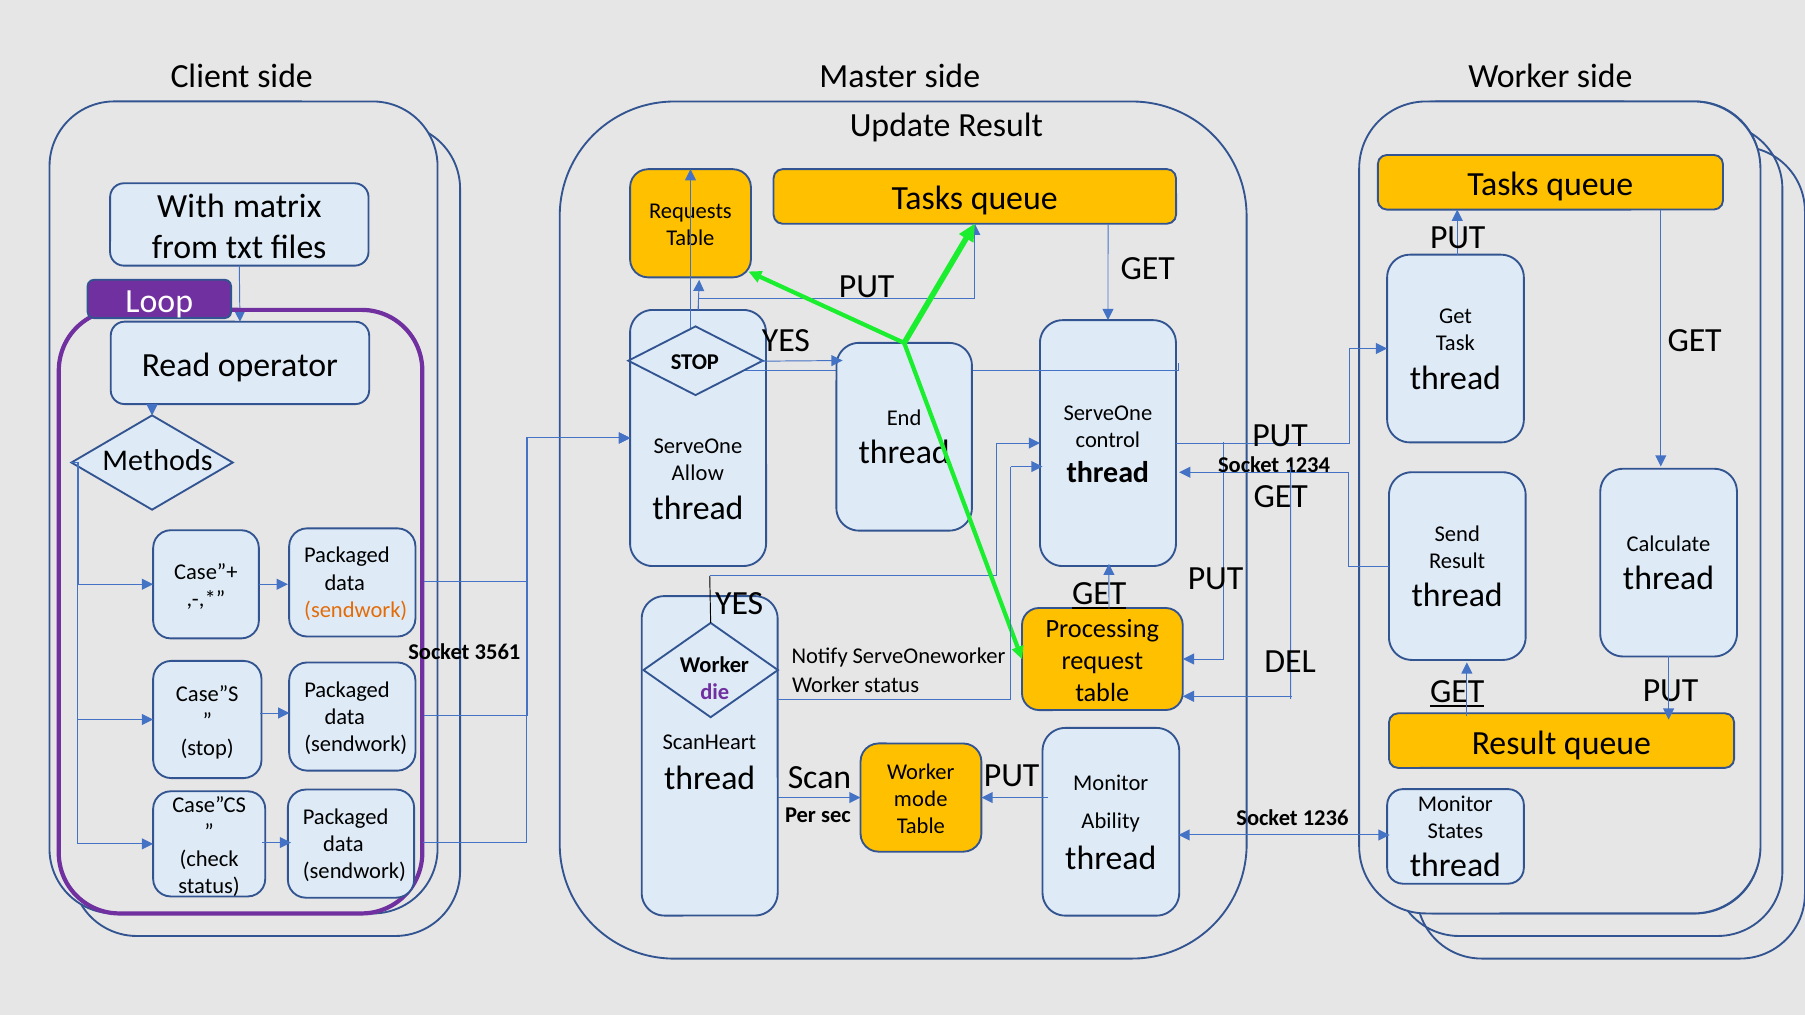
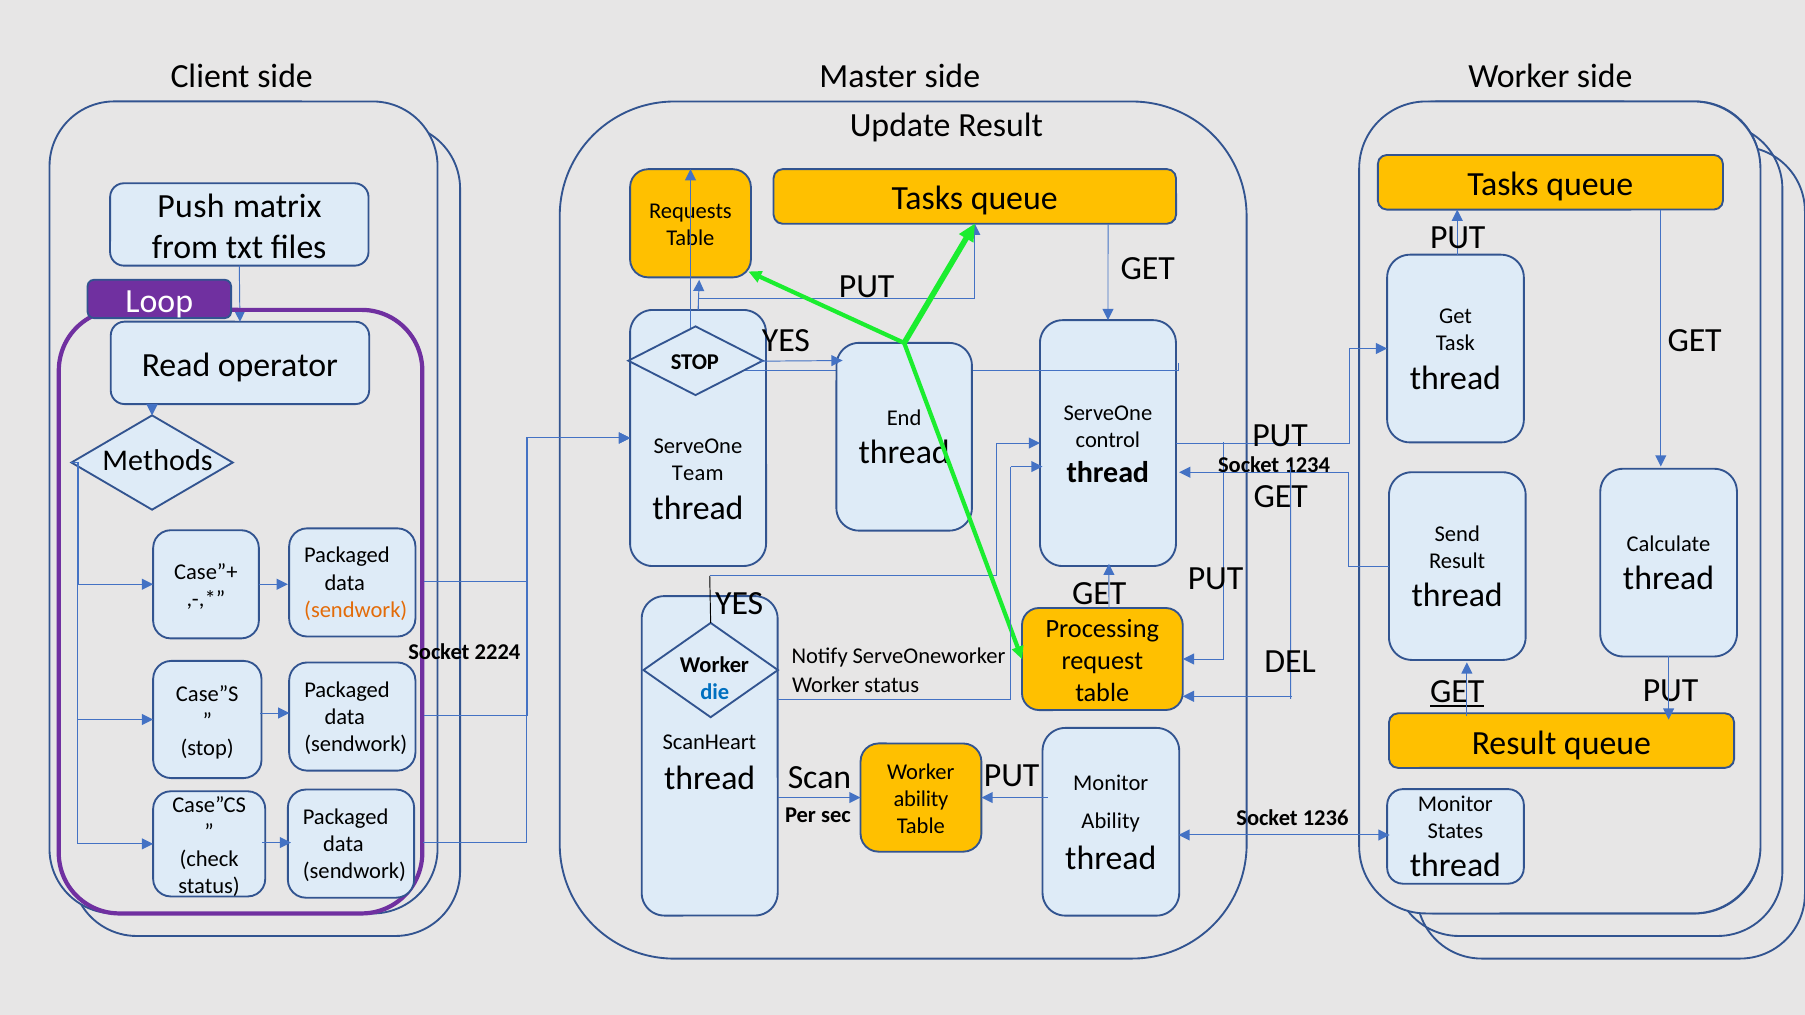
With: With -> Push
Allow: Allow -> Team
GET at (1099, 593) underline: present -> none
3561: 3561 -> 2224
die colour: purple -> blue
mode at (921, 799): mode -> ability
